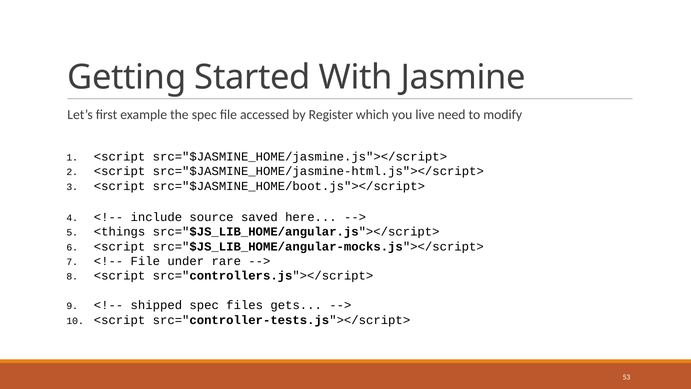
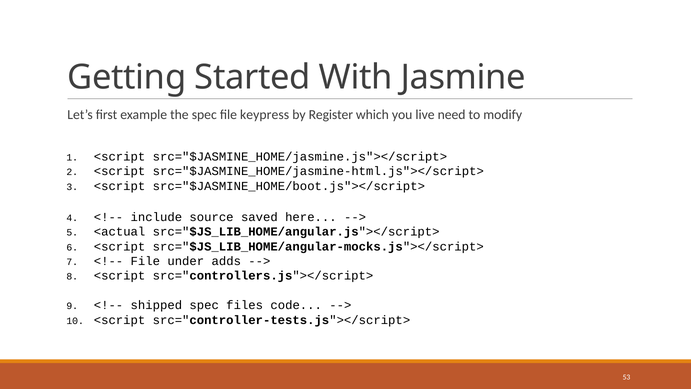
accessed: accessed -> keypress
<things: <things -> <actual
rare: rare -> adds
gets: gets -> code
